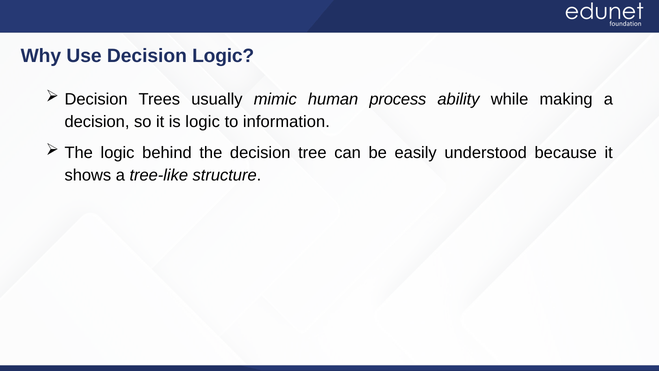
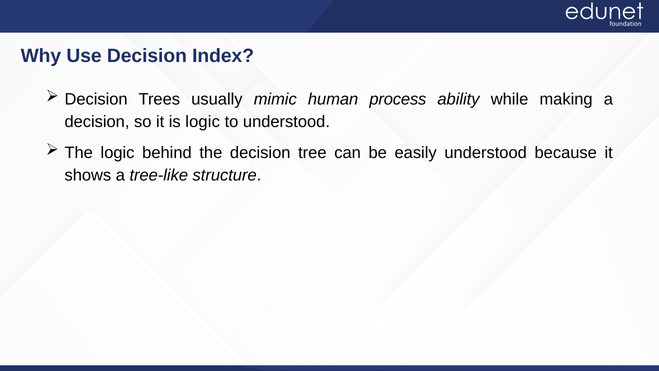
Decision Logic: Logic -> Index
to information: information -> understood
